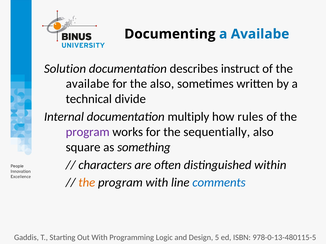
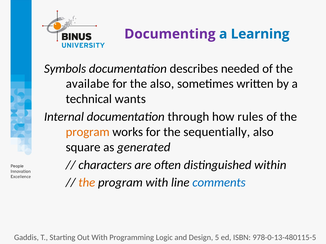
Documenting colour: black -> purple
a Availabe: Availabe -> Learning
Solution: Solution -> Symbols
instruct: instruct -> needed
divide: divide -> wants
multiply: multiply -> through
program at (88, 132) colour: purple -> orange
something: something -> generated
